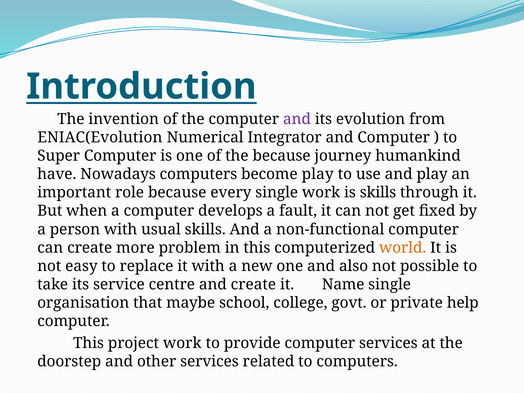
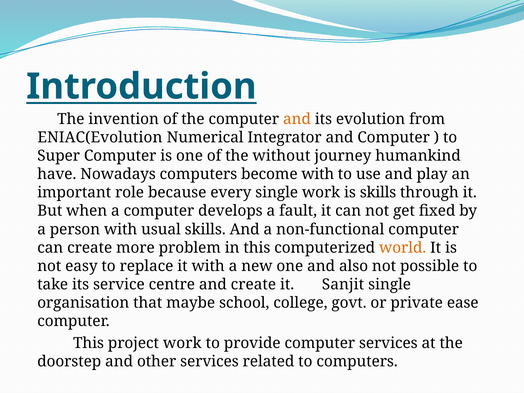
and at (297, 119) colour: purple -> orange
the because: because -> without
become play: play -> with
Name: Name -> Sanjit
help: help -> ease
